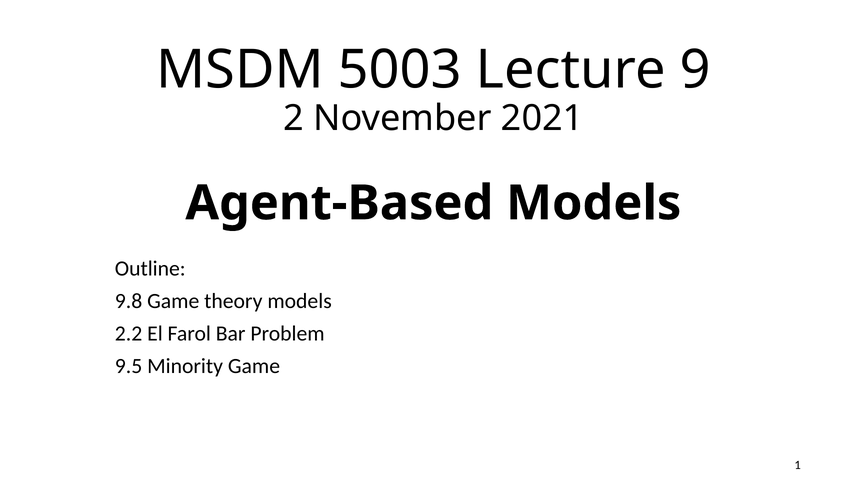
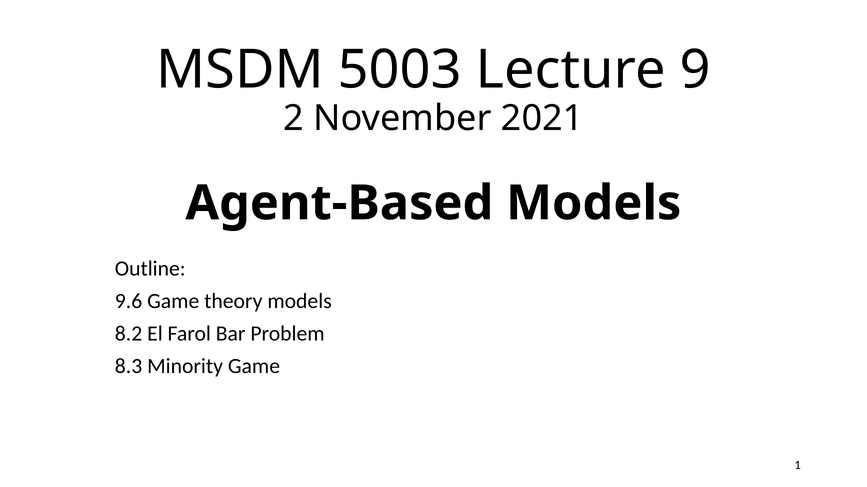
9.8: 9.8 -> 9.6
2.2: 2.2 -> 8.2
9.5: 9.5 -> 8.3
